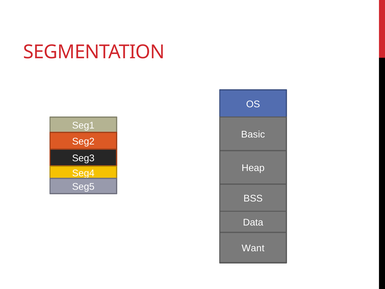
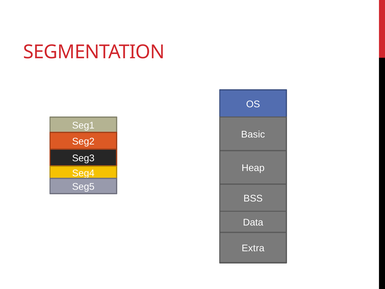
Want: Want -> Extra
